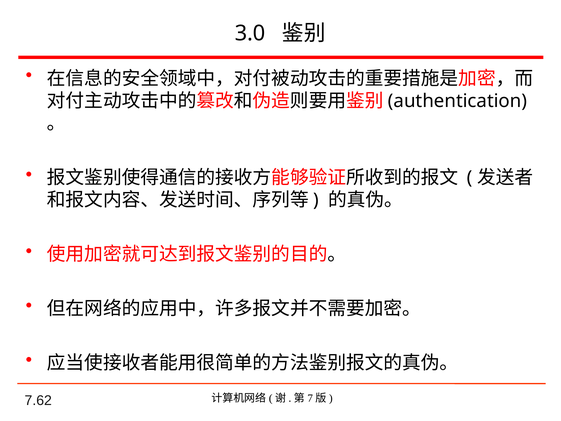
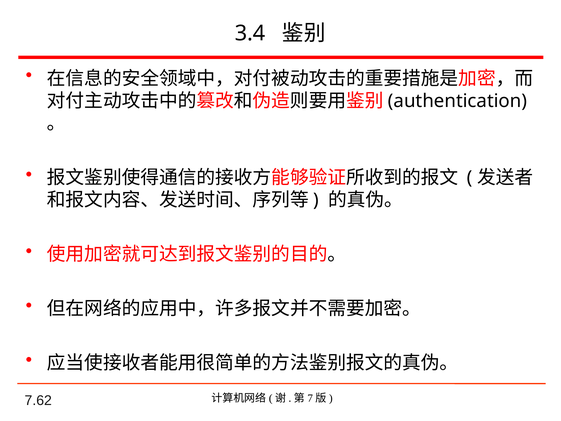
3.0: 3.0 -> 3.4
